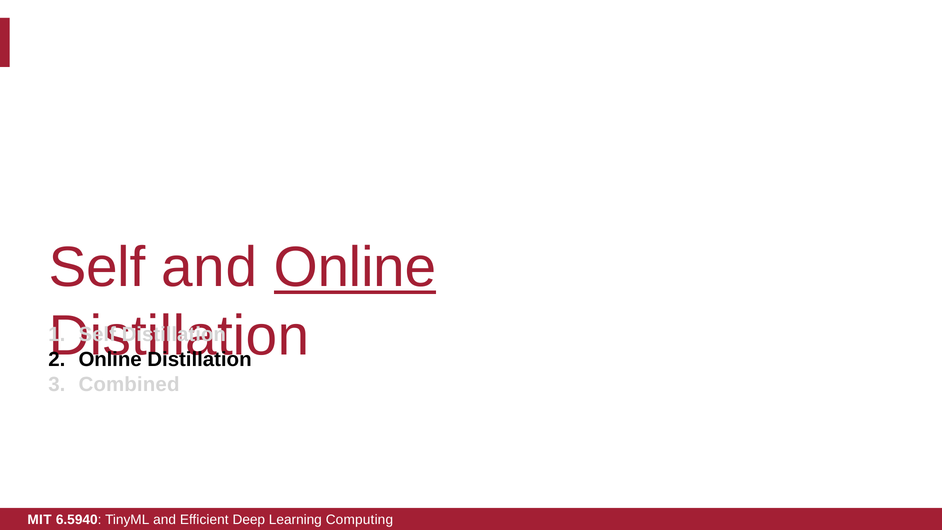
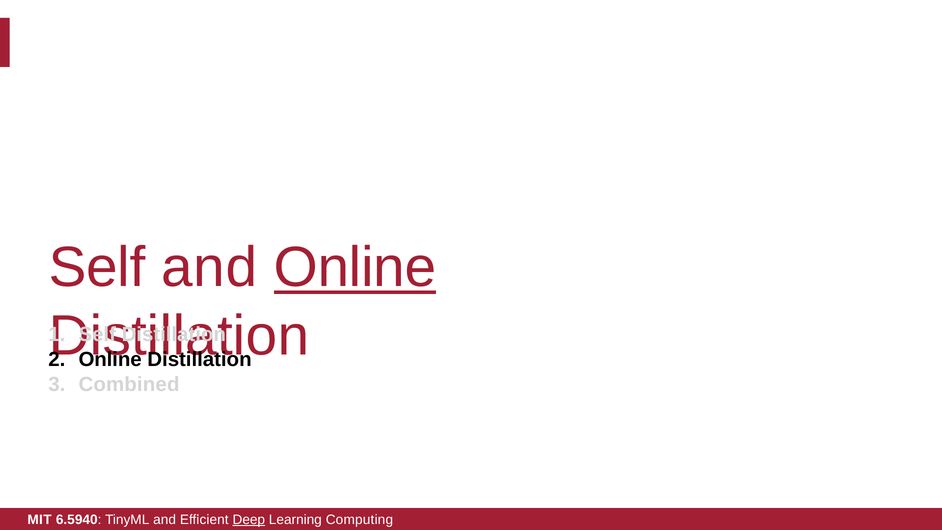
Deep underline: none -> present
